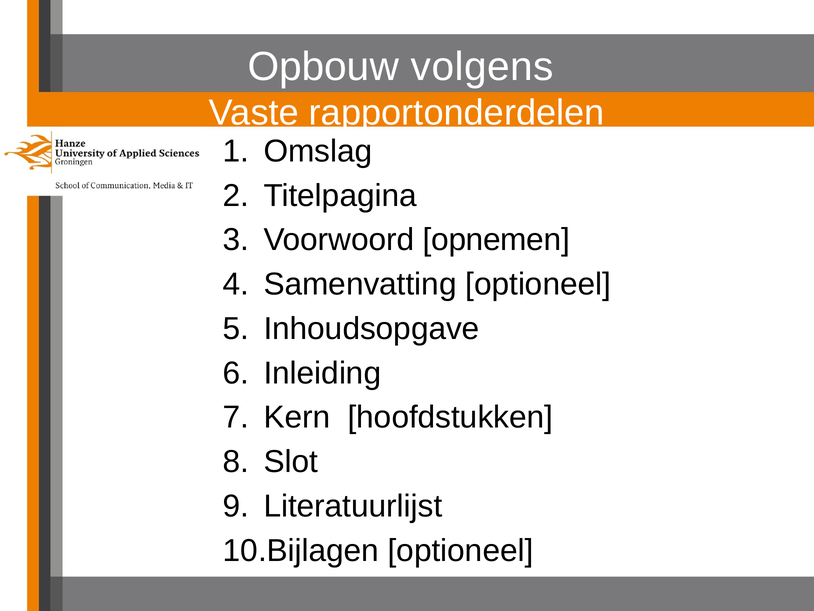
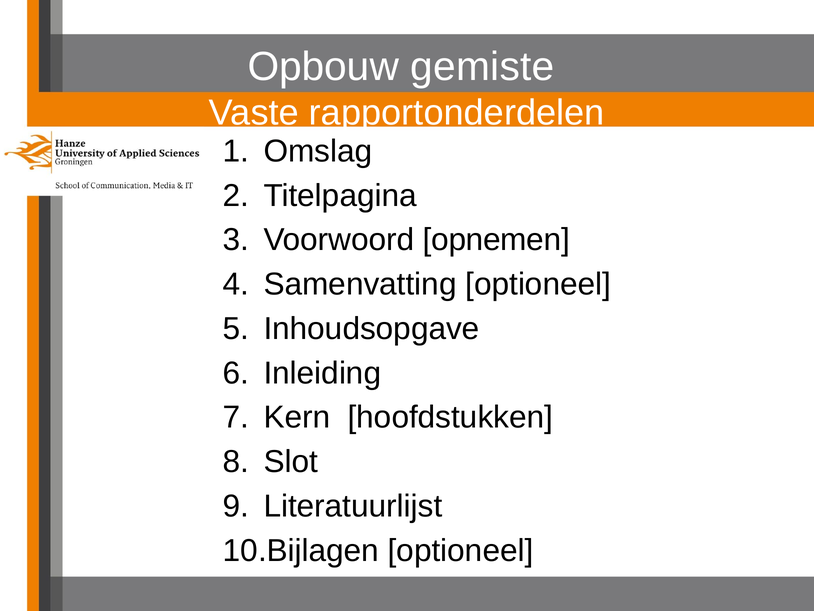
volgens: volgens -> gemiste
